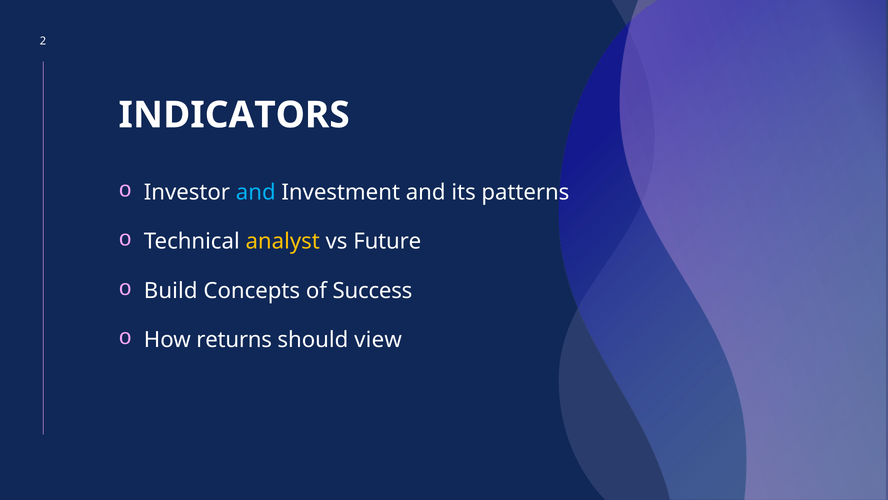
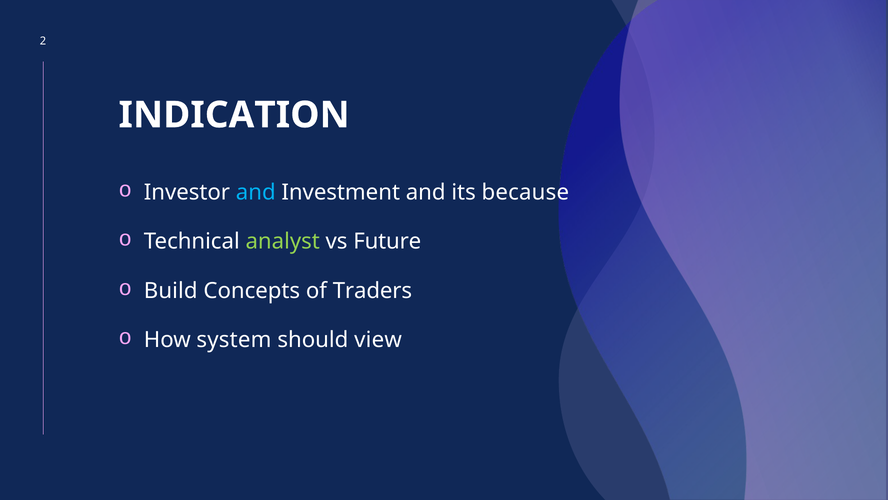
INDICATORS: INDICATORS -> INDICATION
patterns: patterns -> because
analyst colour: yellow -> light green
Success: Success -> Traders
returns: returns -> system
